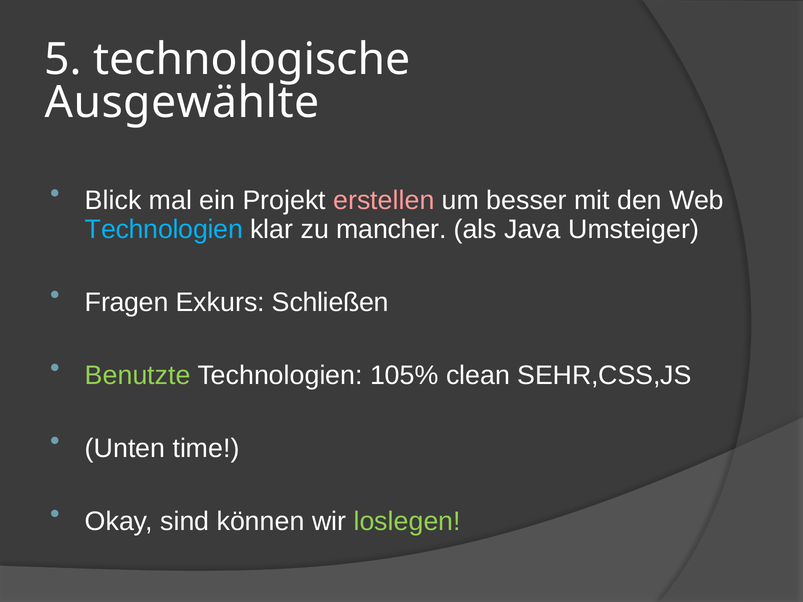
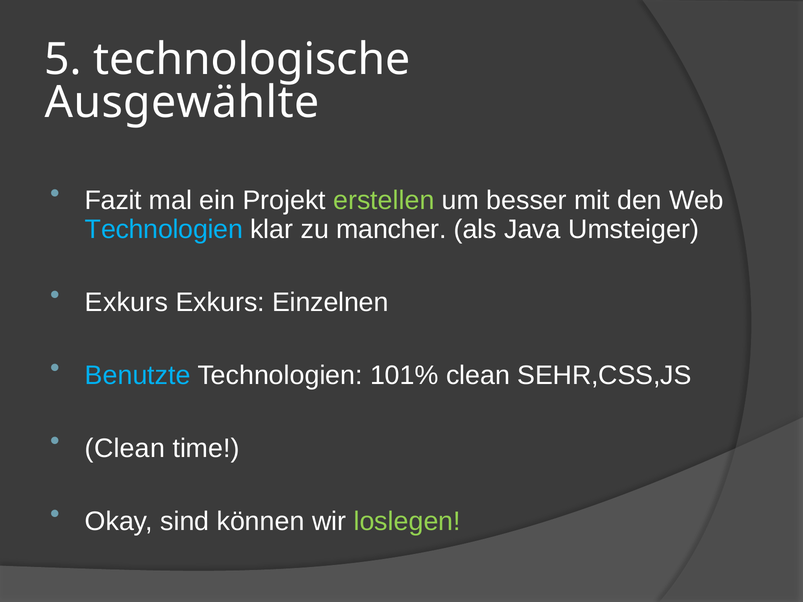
Blick: Blick -> Fazit
erstellen colour: pink -> light green
Fragen at (127, 302): Fragen -> Exkurs
Schließen: Schließen -> Einzelnen
Benutzte colour: light green -> light blue
105%: 105% -> 101%
Unten at (125, 449): Unten -> Clean
